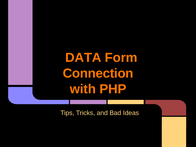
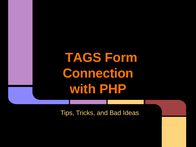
DATA: DATA -> TAGS
